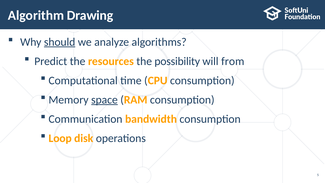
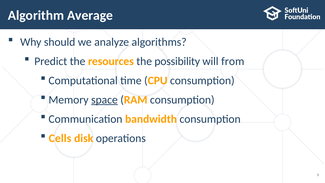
Drawing: Drawing -> Average
should underline: present -> none
Loop: Loop -> Cells
